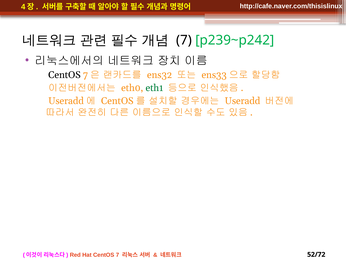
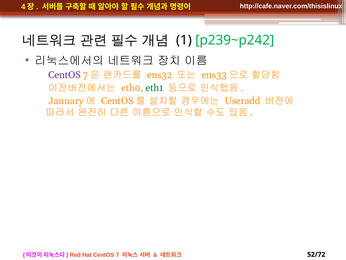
7 at (184, 40): 7 -> 1
CentOS at (64, 75) colour: black -> purple
Useradd at (66, 101): Useradd -> January
